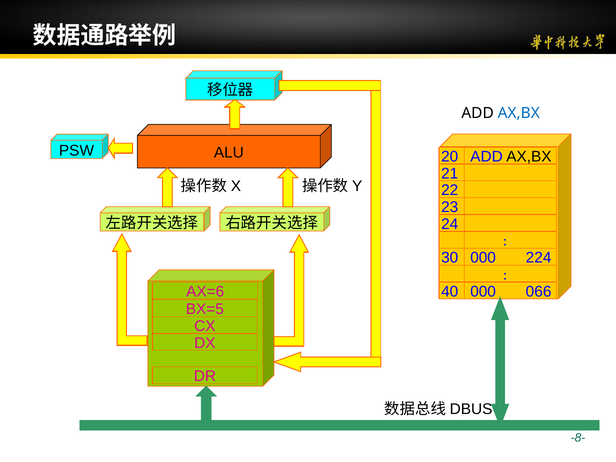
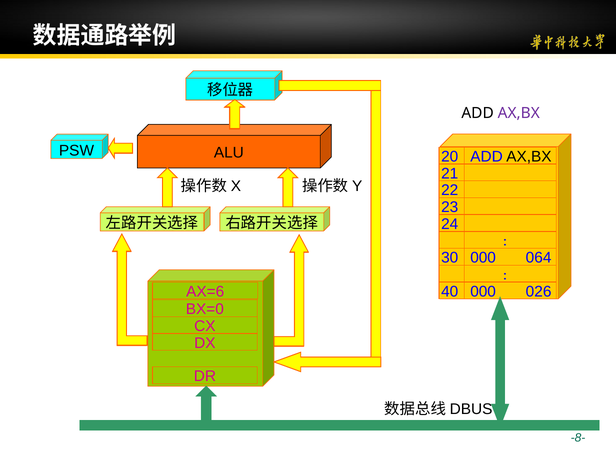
AX,BX at (519, 113) colour: blue -> purple
224: 224 -> 064
066: 066 -> 026
BX=5: BX=5 -> BX=0
